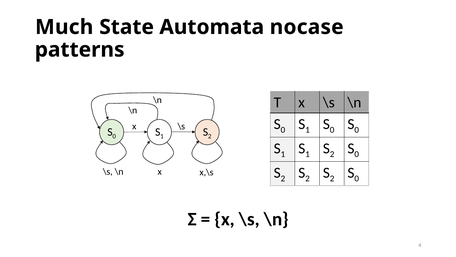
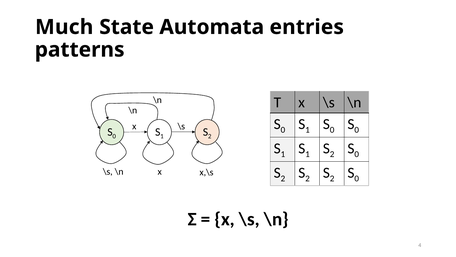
nocase: nocase -> entries
